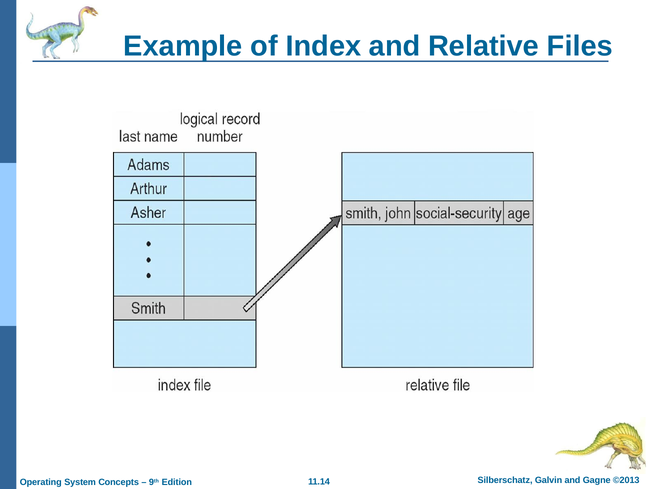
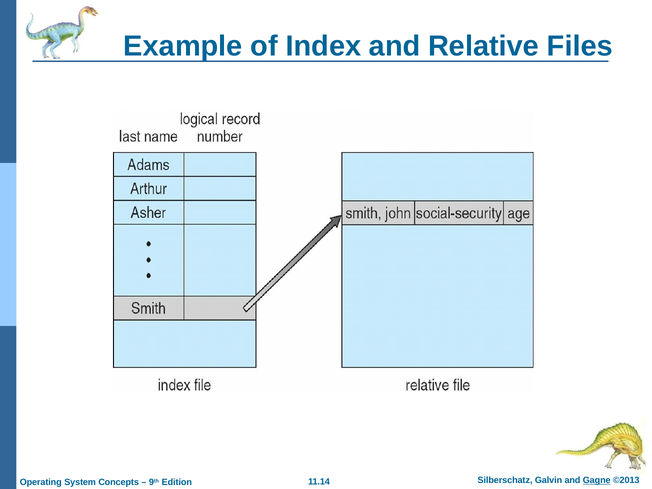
Gagne underline: none -> present
